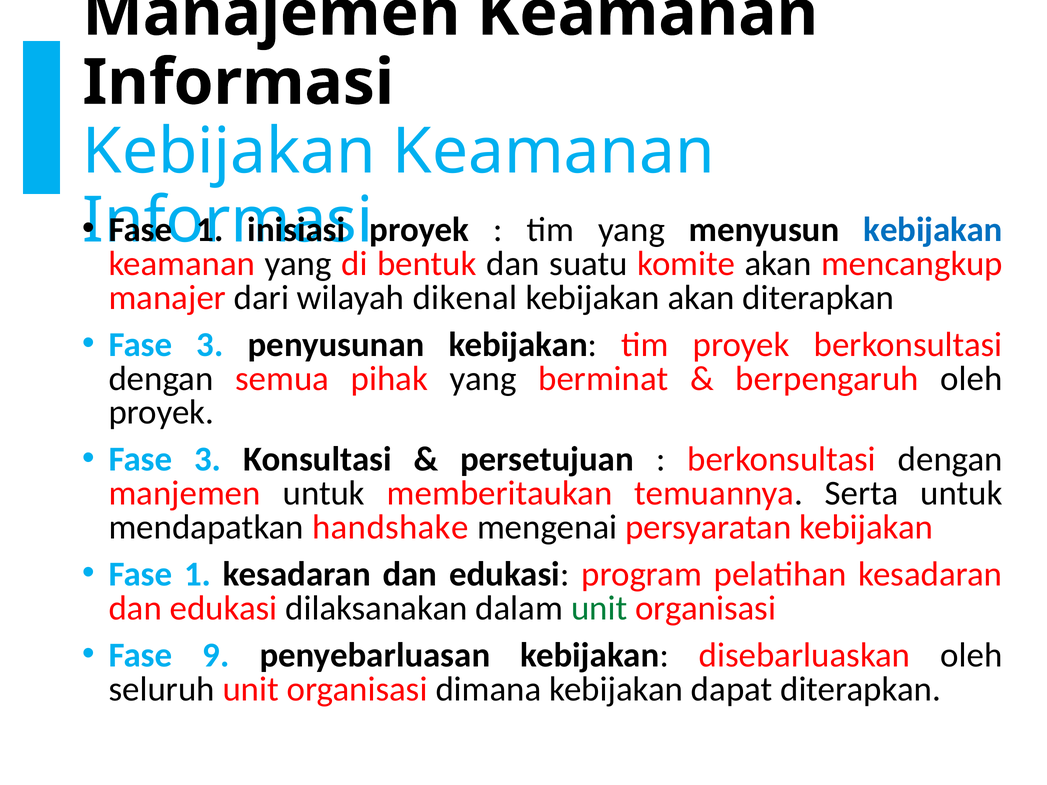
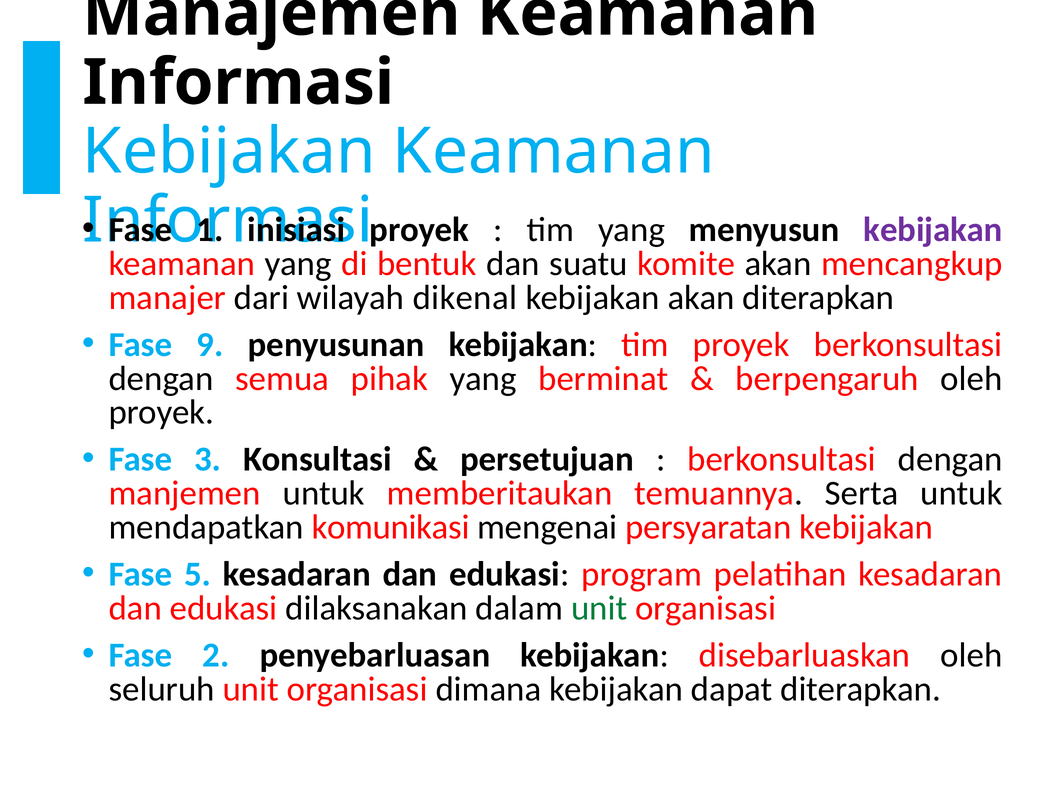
kebijakan at (933, 230) colour: blue -> purple
3 at (210, 345): 3 -> 9
handshake: handshake -> komunikasi
1 at (198, 574): 1 -> 5
9: 9 -> 2
